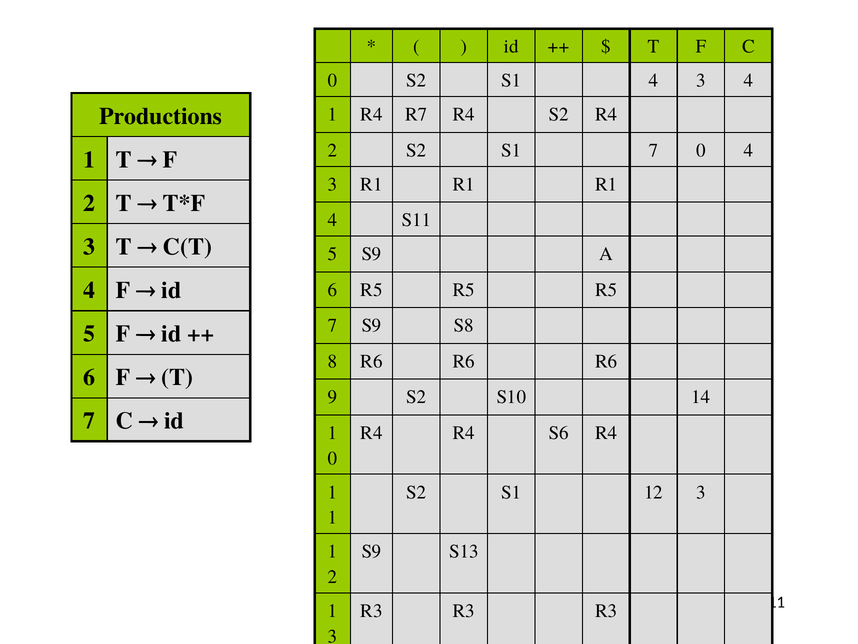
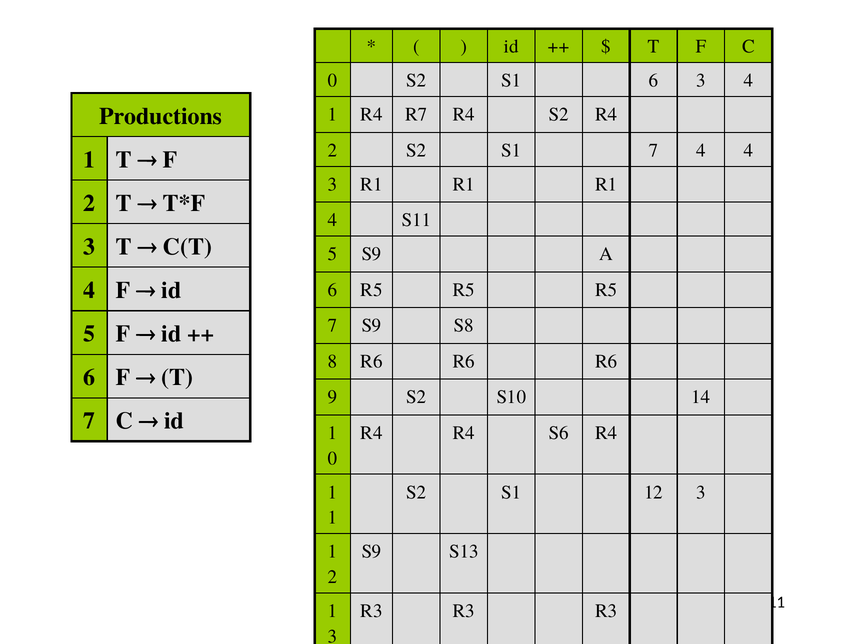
S1 4: 4 -> 6
7 0: 0 -> 4
